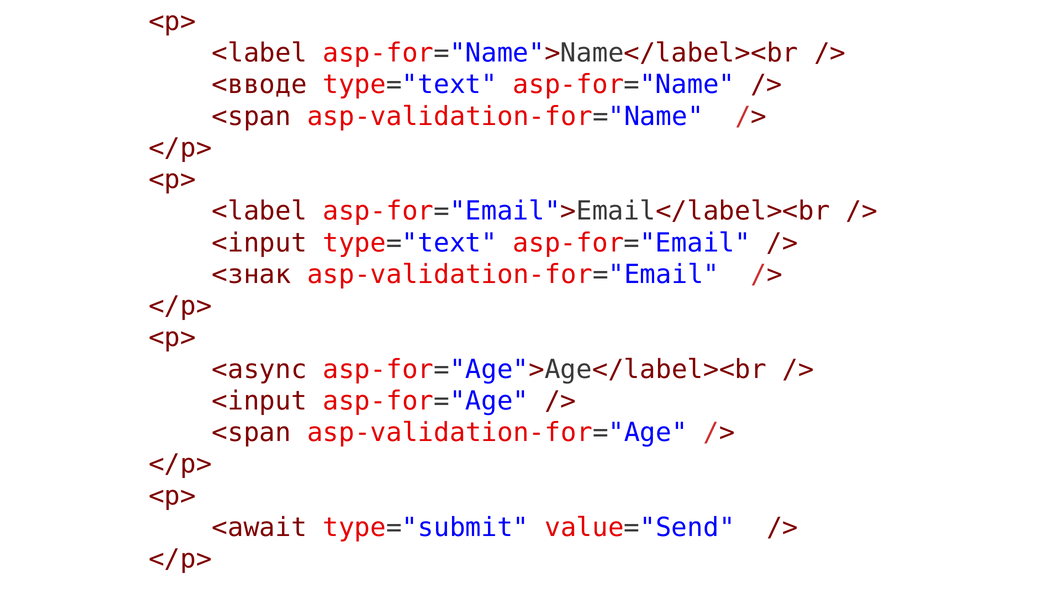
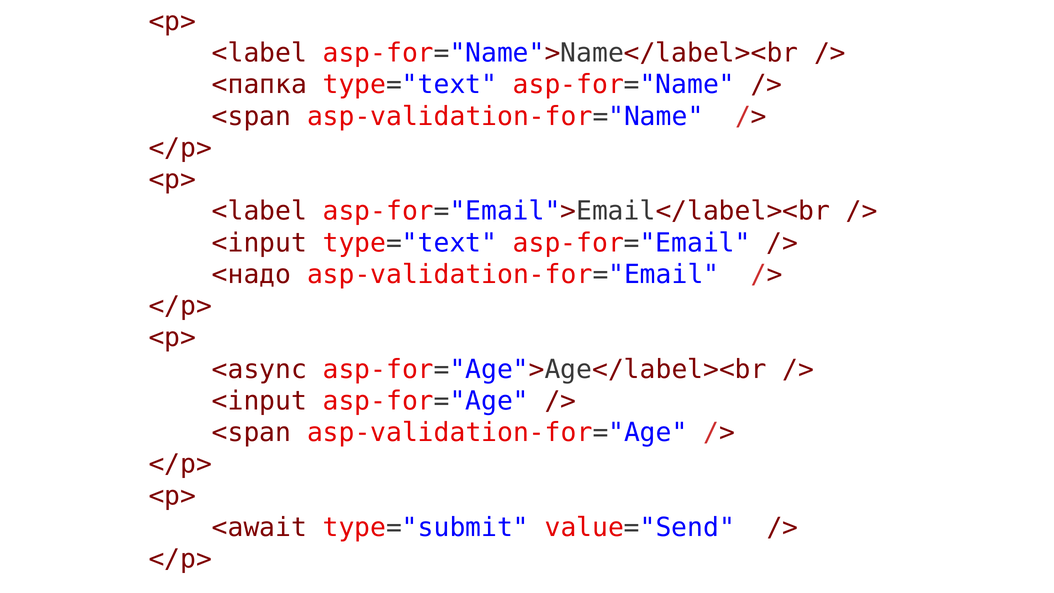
<вводе: <вводе -> <папка
<знак: <знак -> <надо
